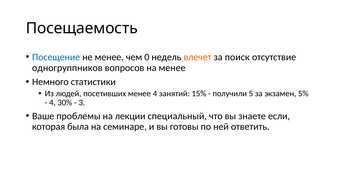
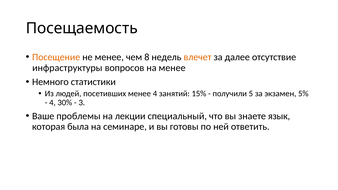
Посещение colour: blue -> orange
0: 0 -> 8
поиск: поиск -> далее
одногруппников: одногруппников -> инфраструктуры
если: если -> язык
